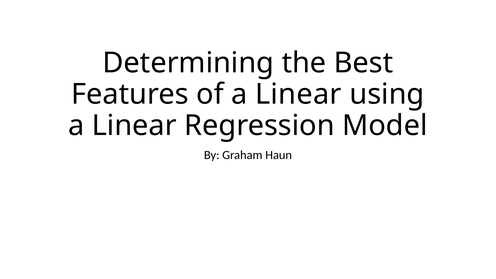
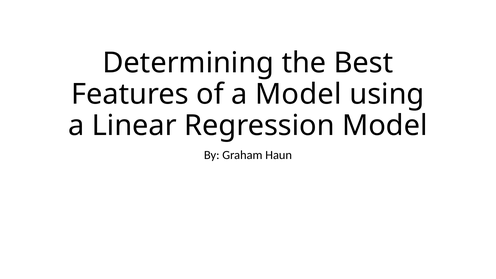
of a Linear: Linear -> Model
